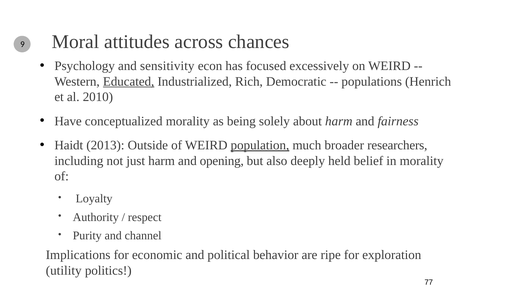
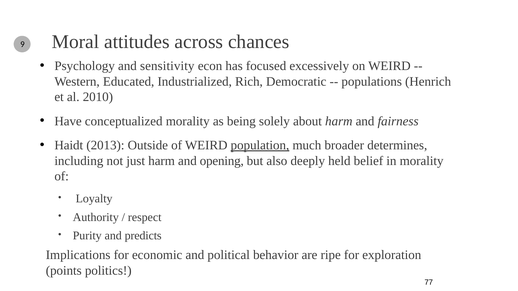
Educated underline: present -> none
researchers: researchers -> determines
channel: channel -> predicts
utility: utility -> points
